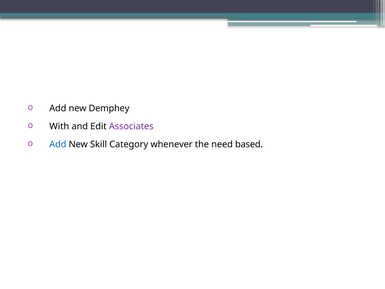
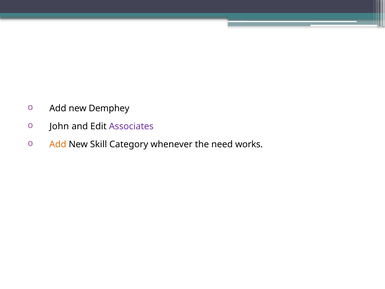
With: With -> John
Add at (58, 144) colour: blue -> orange
based: based -> works
